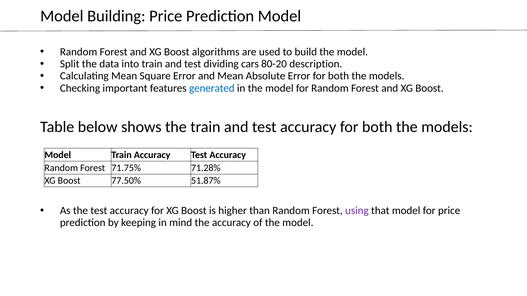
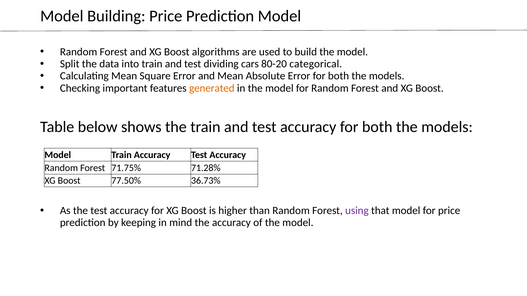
description: description -> categorical
generated colour: blue -> orange
51.87%: 51.87% -> 36.73%
